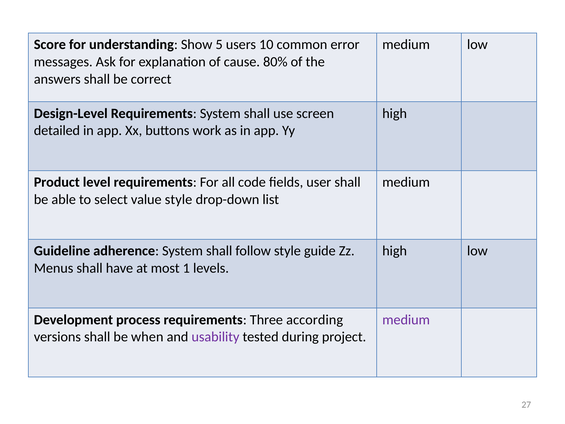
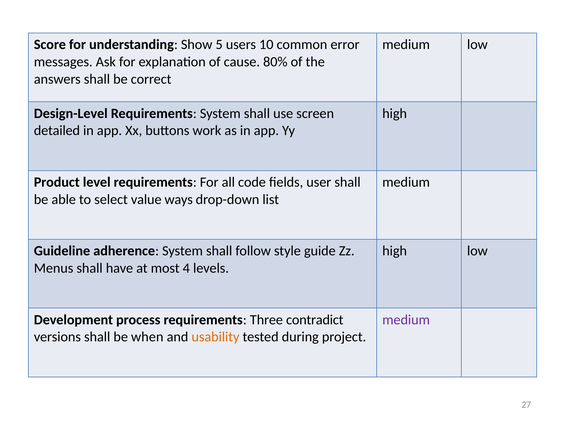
value style: style -> ways
1: 1 -> 4
according: according -> contradict
usability colour: purple -> orange
